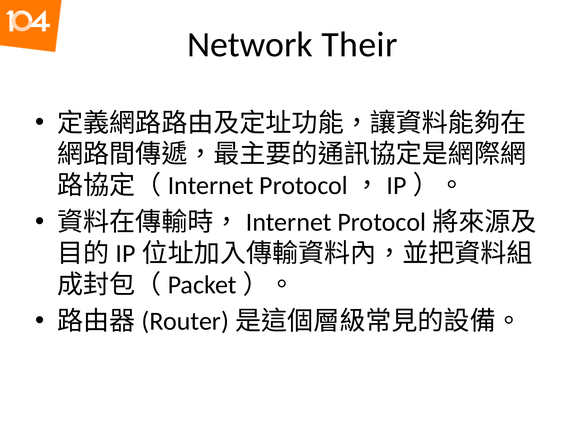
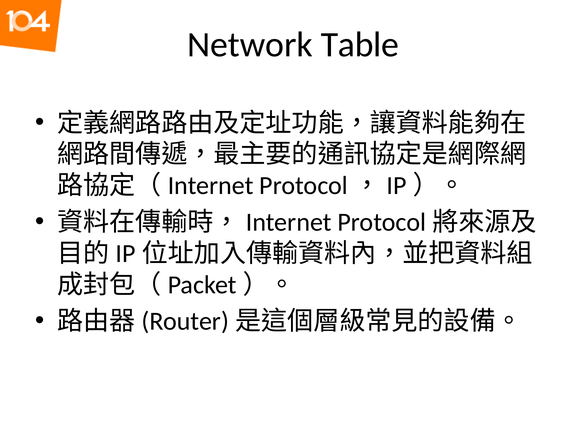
Their: Their -> Table
